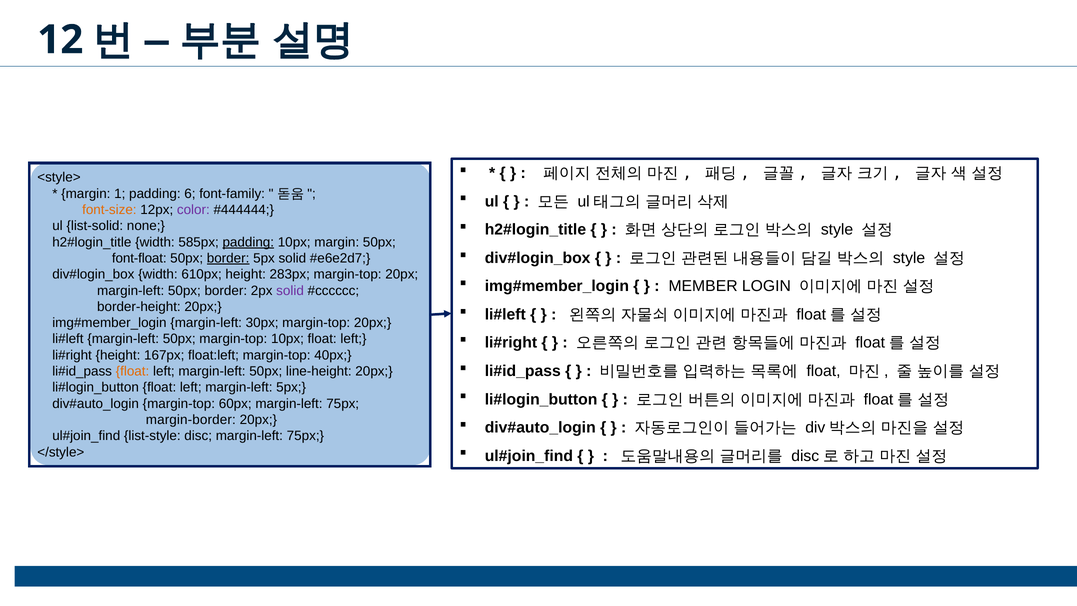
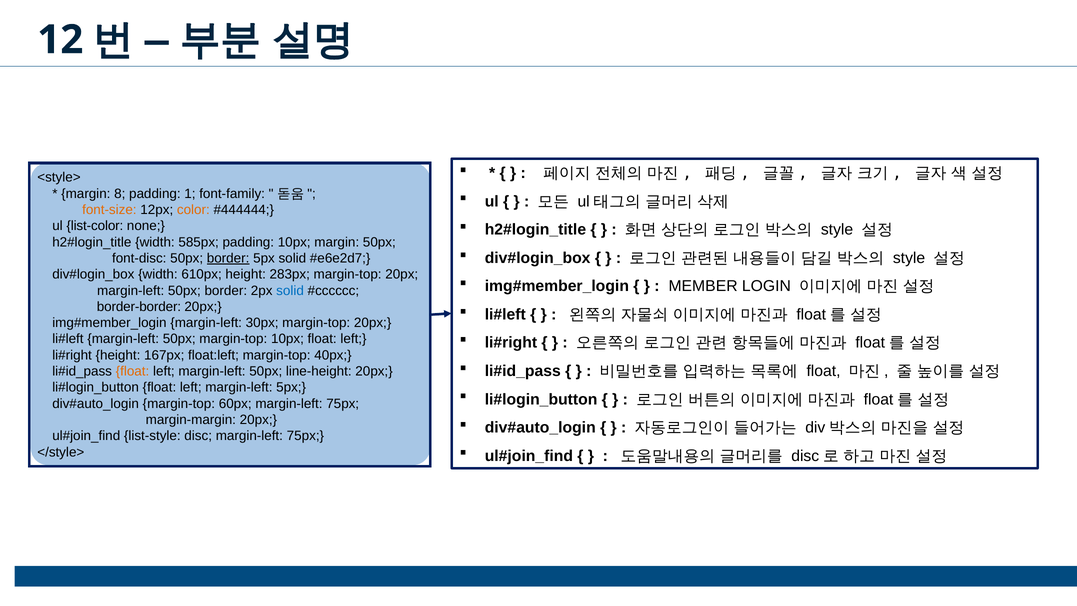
1: 1 -> 8
6: 6 -> 1
color colour: purple -> orange
list-solid: list-solid -> list-color
padding at (248, 242) underline: present -> none
font-float: font-float -> font-disc
solid at (290, 290) colour: purple -> blue
border-height: border-height -> border-border
margin-border: margin-border -> margin-margin
